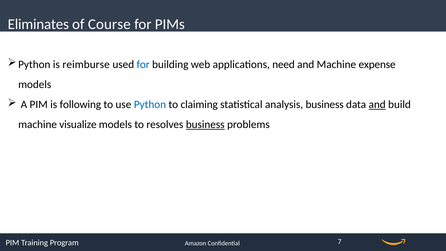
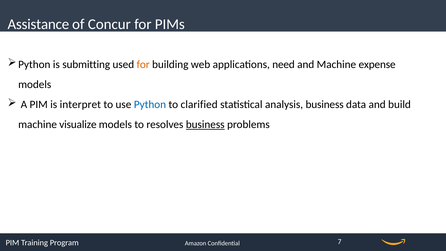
Eliminates: Eliminates -> Assistance
Course: Course -> Concur
reimburse: reimburse -> submitting
for at (143, 64) colour: blue -> orange
following: following -> interpret
claiming: claiming -> clarified
and at (377, 104) underline: present -> none
